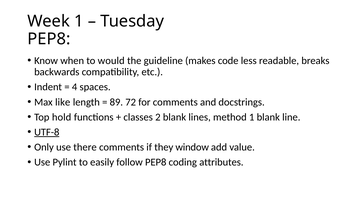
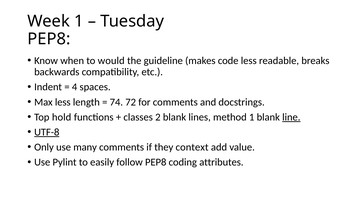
Max like: like -> less
89: 89 -> 74
line underline: none -> present
there: there -> many
window: window -> context
